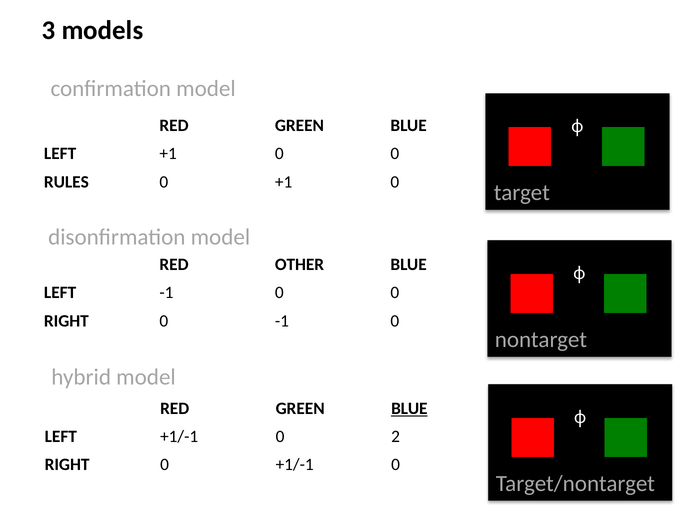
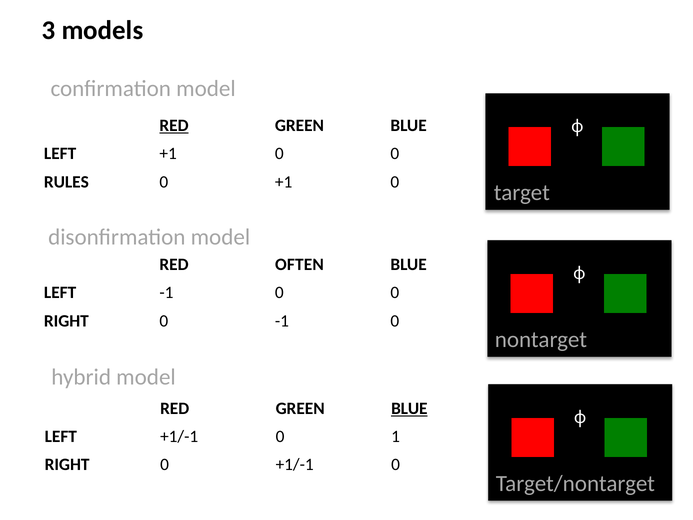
RED at (174, 126) underline: none -> present
OTHER: OTHER -> OFTEN
2: 2 -> 1
